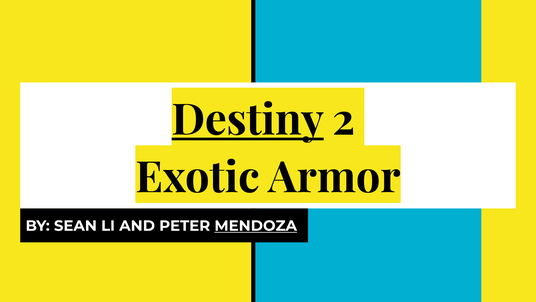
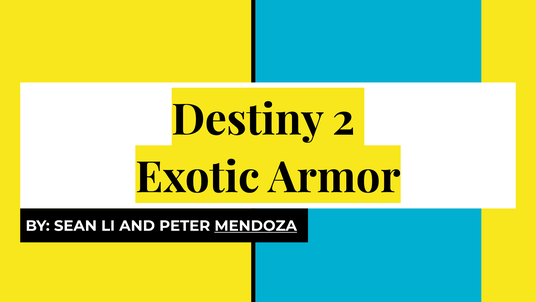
Destiny underline: present -> none
